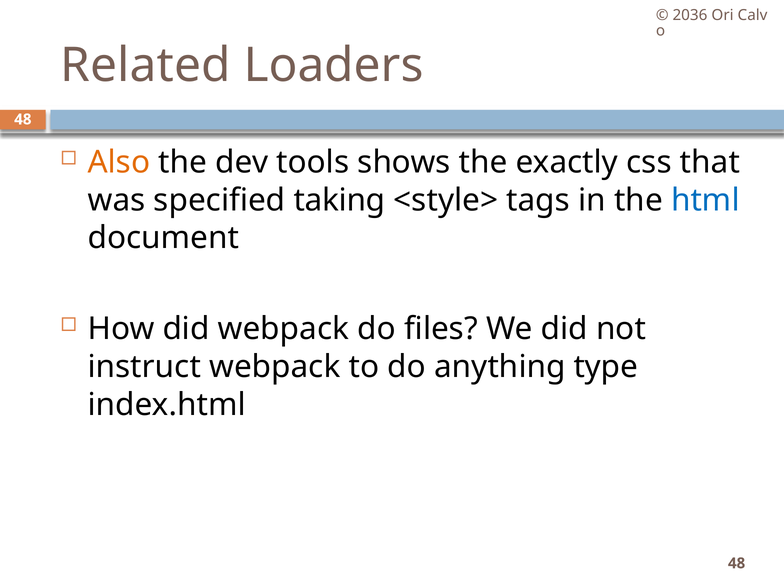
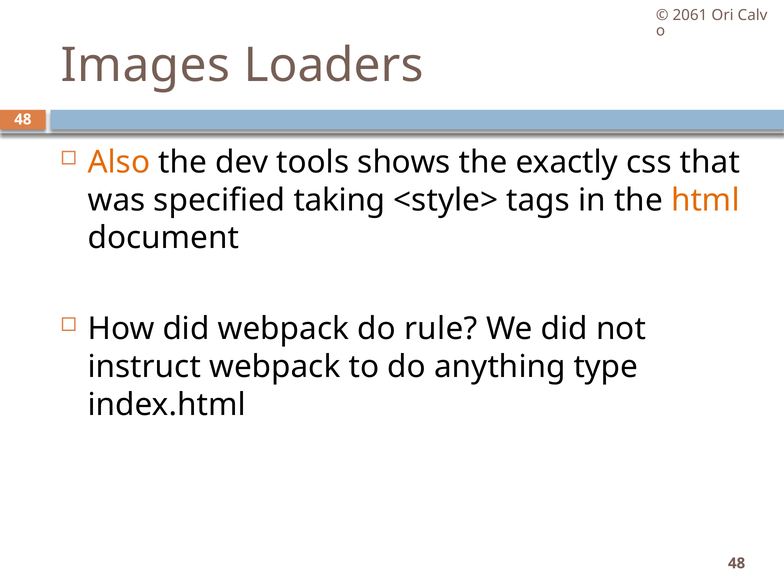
2036: 2036 -> 2061
Related: Related -> Images
html colour: blue -> orange
files: files -> rule
